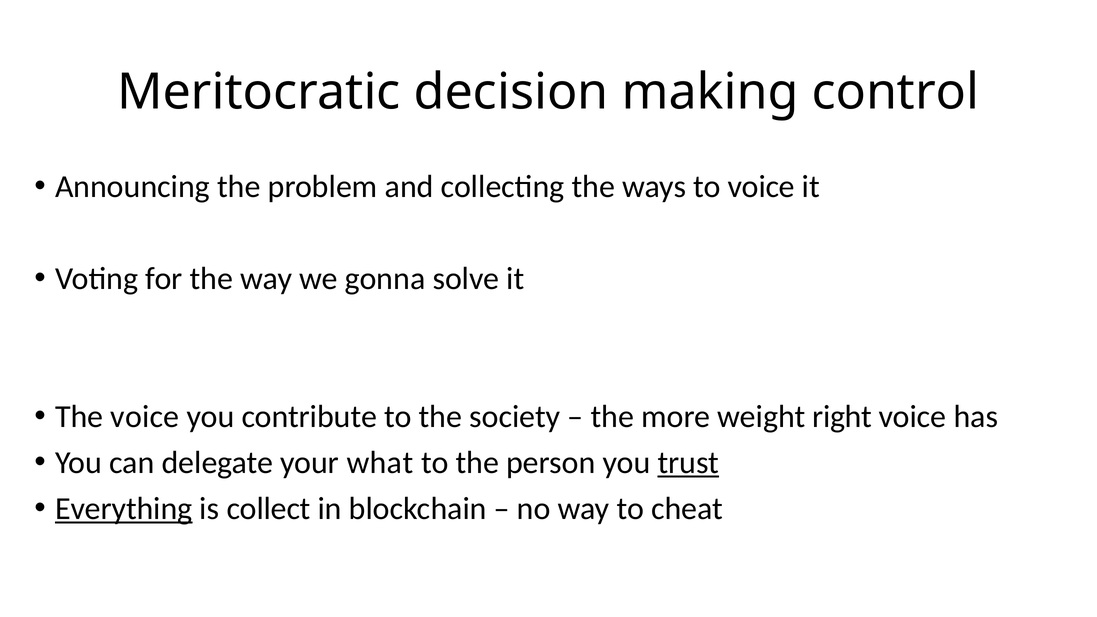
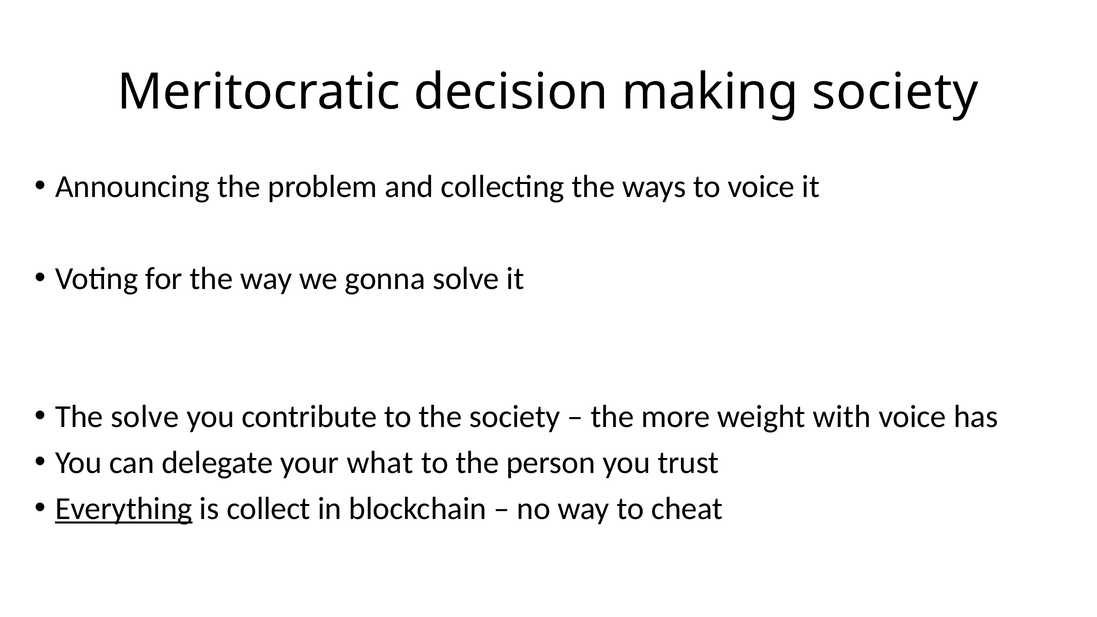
making control: control -> society
The voice: voice -> solve
right: right -> with
trust underline: present -> none
